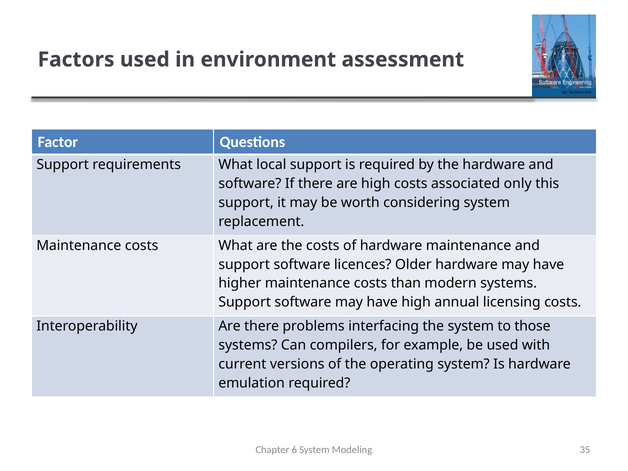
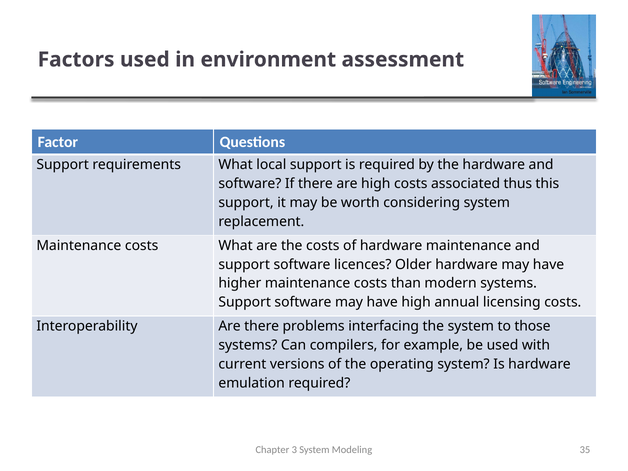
only: only -> thus
6: 6 -> 3
